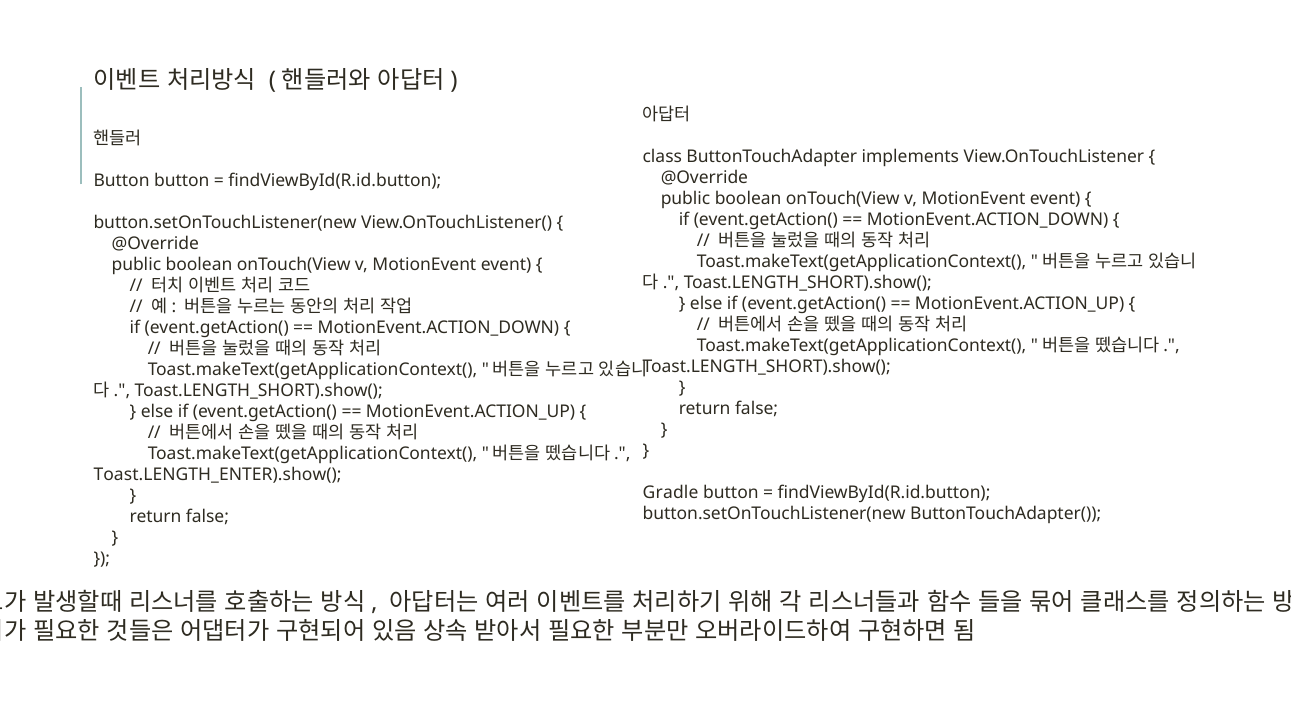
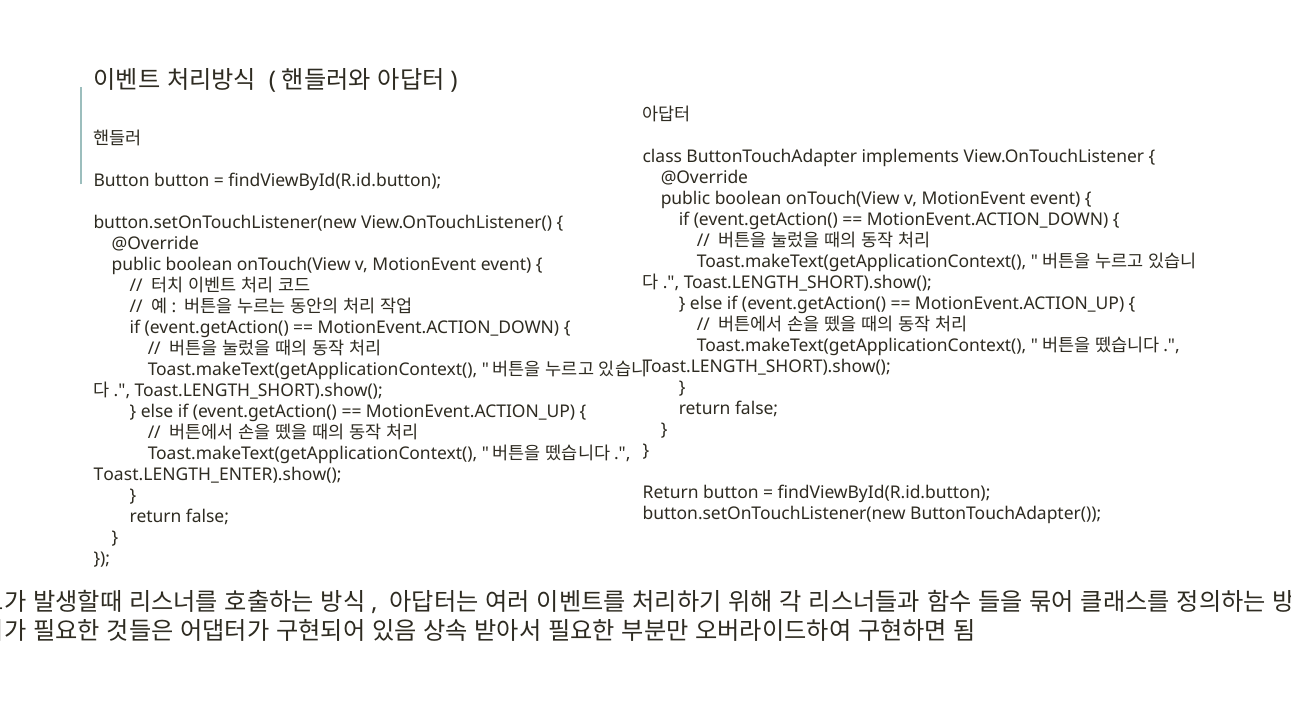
Gradle at (671, 493): Gradle -> Return
